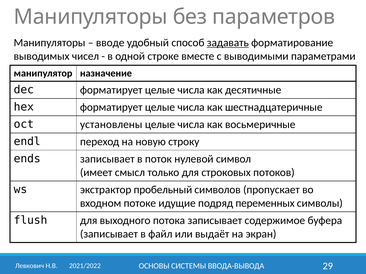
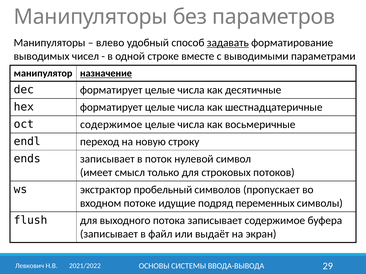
вводе: вводе -> влево
назначение underline: none -> present
oct установлены: установлены -> содержимое
